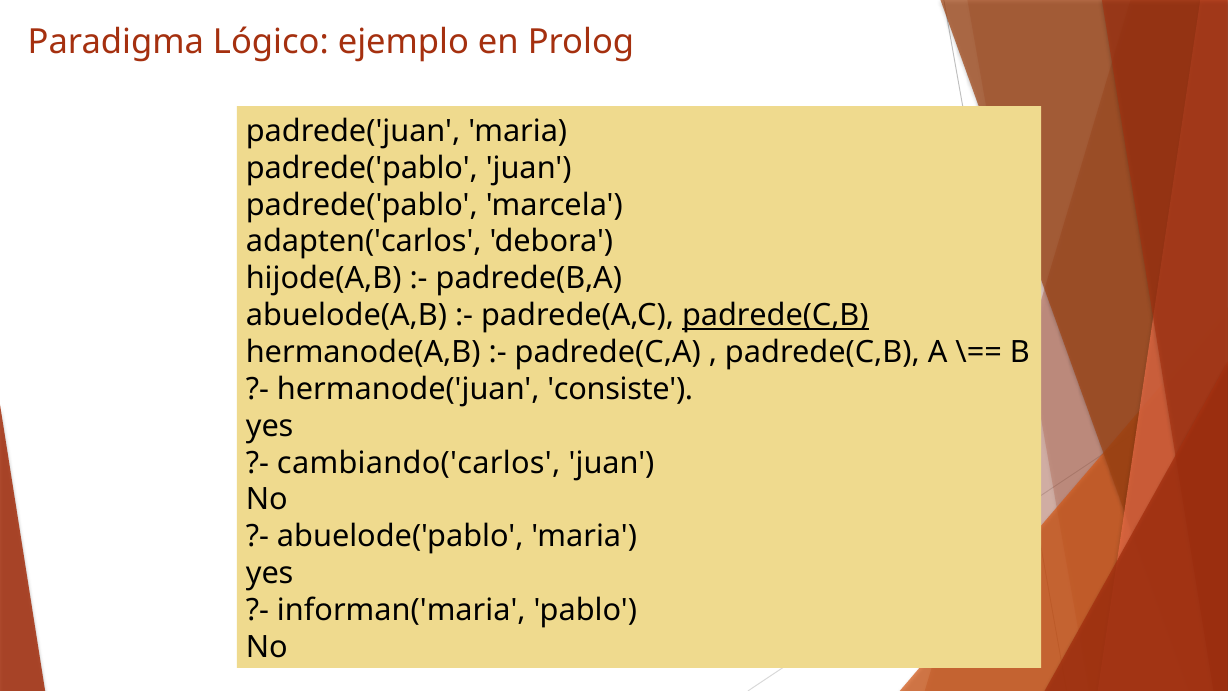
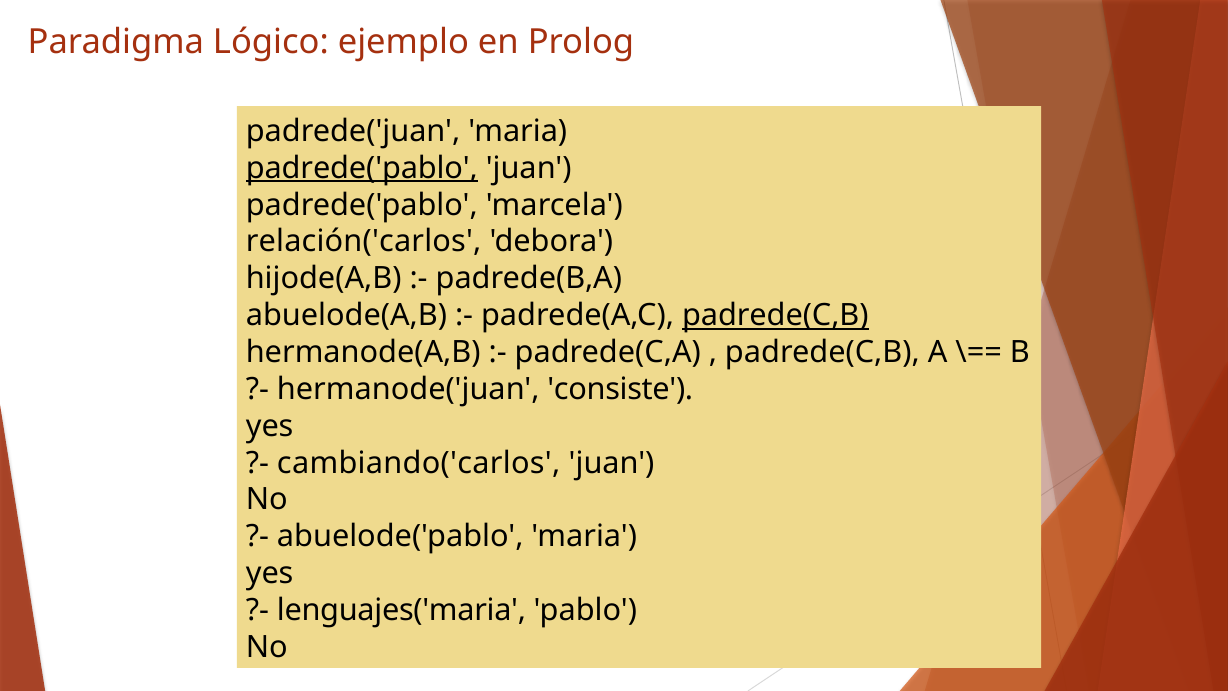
padrede('pablo at (362, 168) underline: none -> present
adapten('carlos: adapten('carlos -> relación('carlos
informan('maria: informan('maria -> lenguajes('maria
